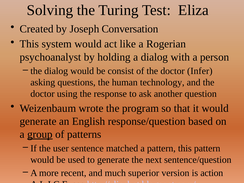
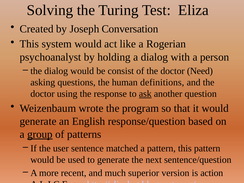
Infer: Infer -> Need
technology: technology -> definitions
ask underline: none -> present
